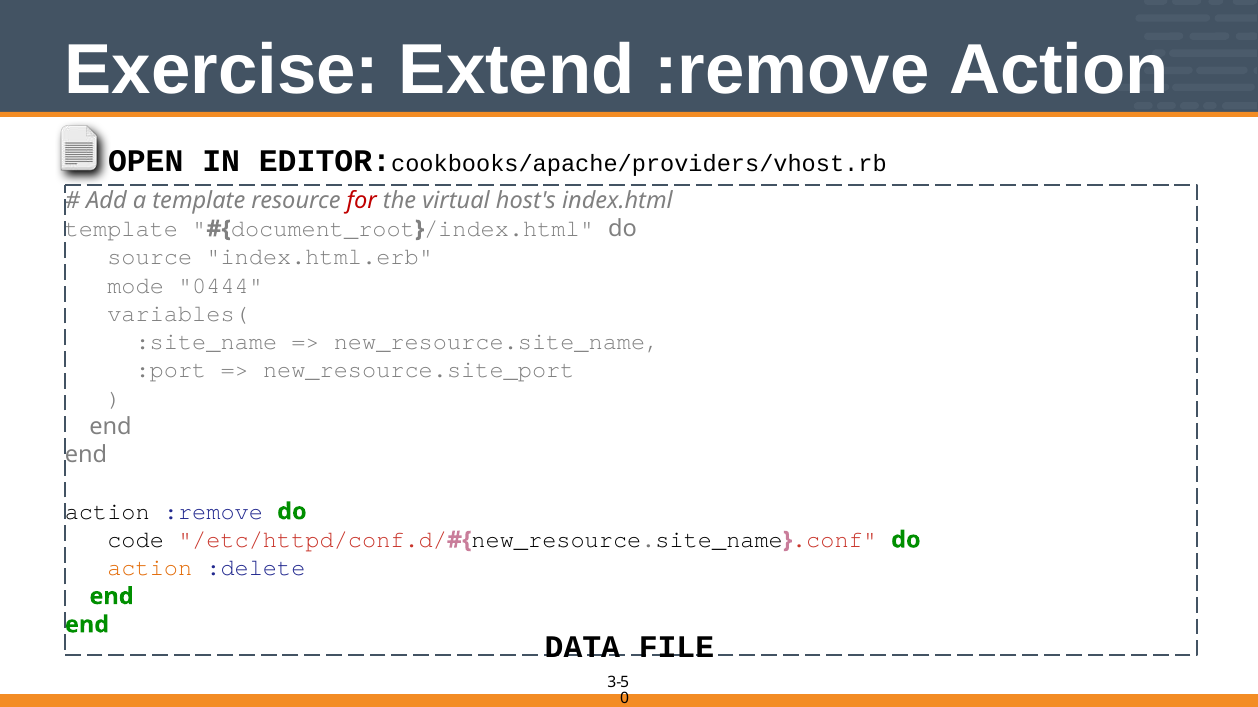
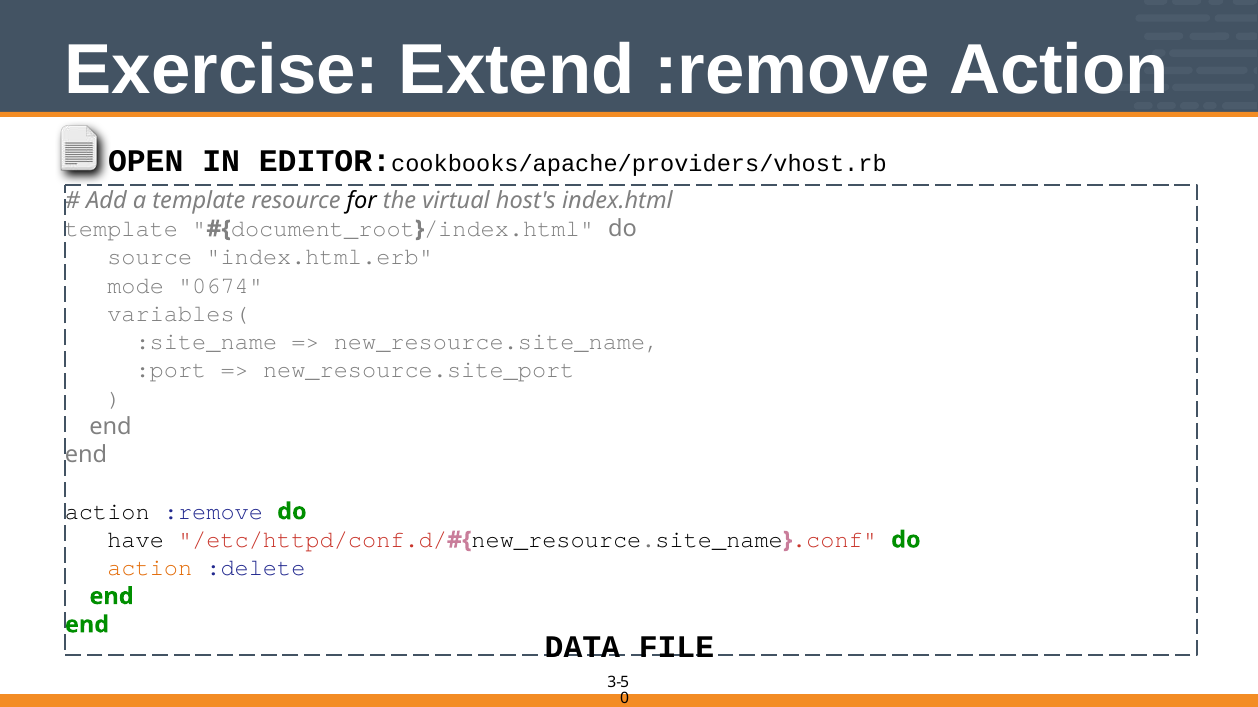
for colour: red -> black
0444: 0444 -> 0674
code: code -> have
